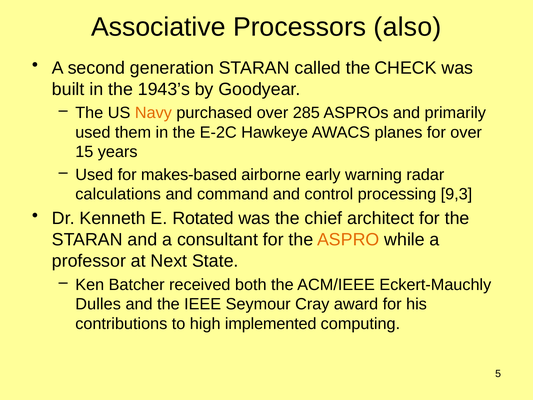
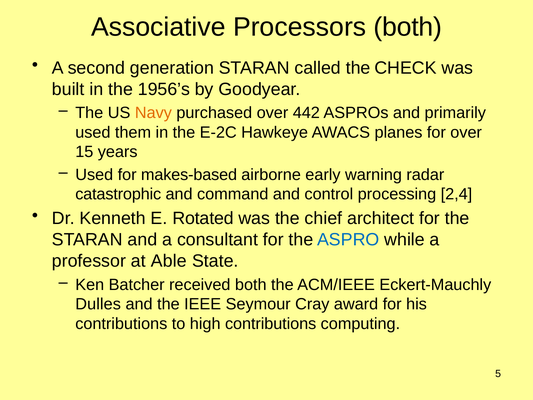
Processors also: also -> both
1943’s: 1943’s -> 1956’s
285: 285 -> 442
calculations: calculations -> catastrophic
9,3: 9,3 -> 2,4
ASPRO colour: orange -> blue
Next: Next -> Able
high implemented: implemented -> contributions
